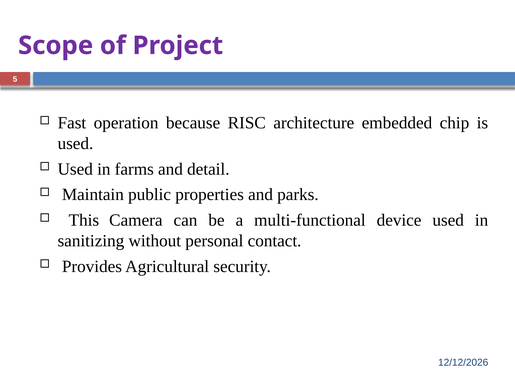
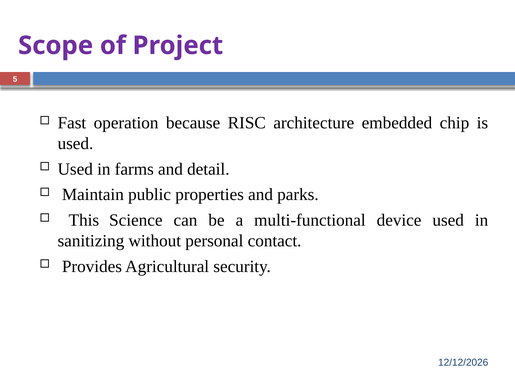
Camera: Camera -> Science
